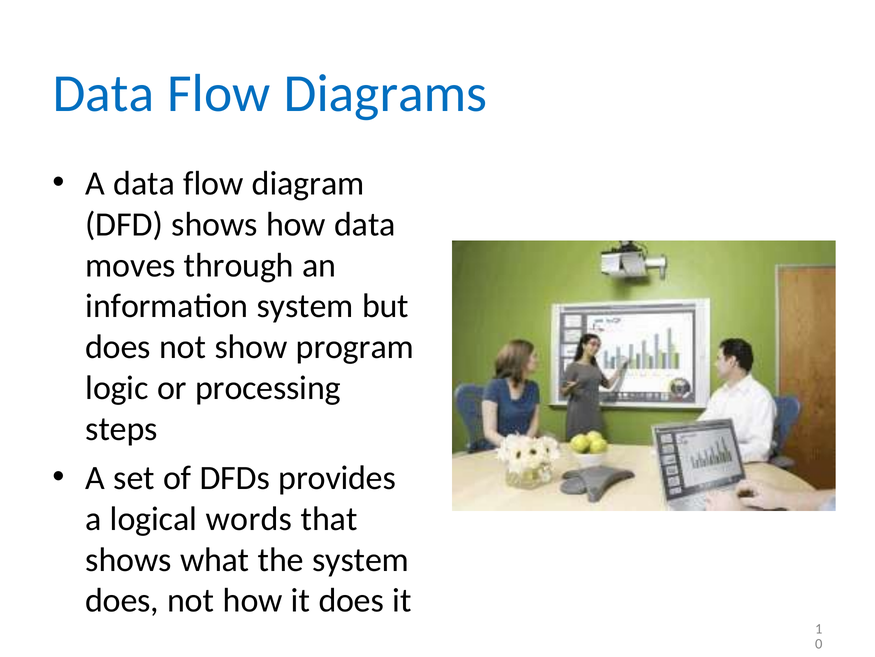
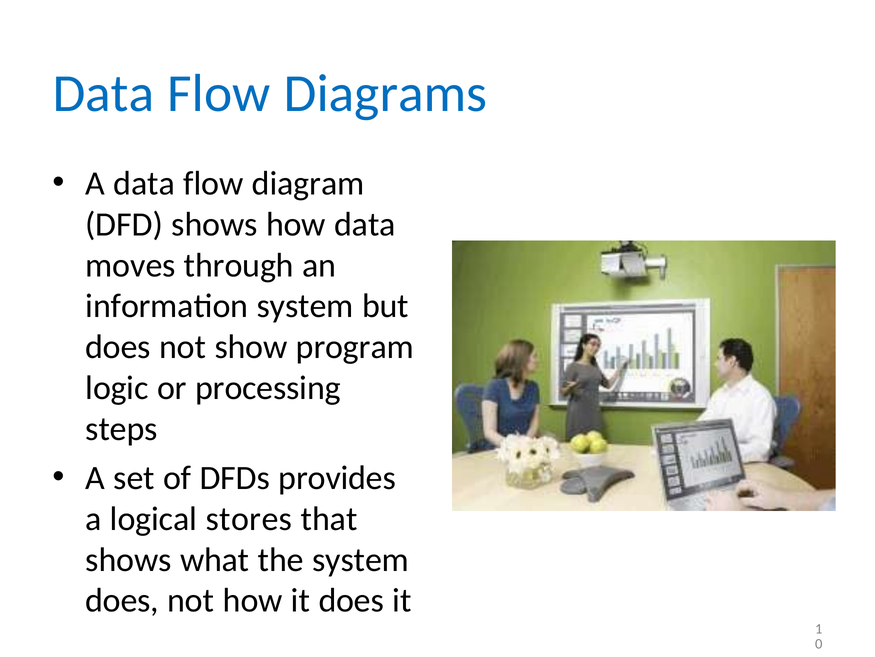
words: words -> stores
